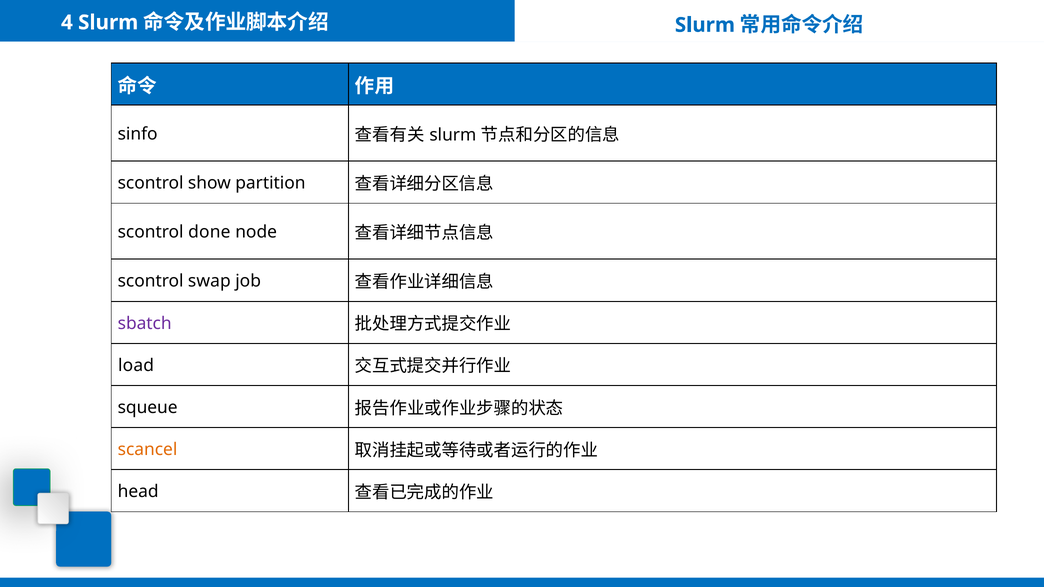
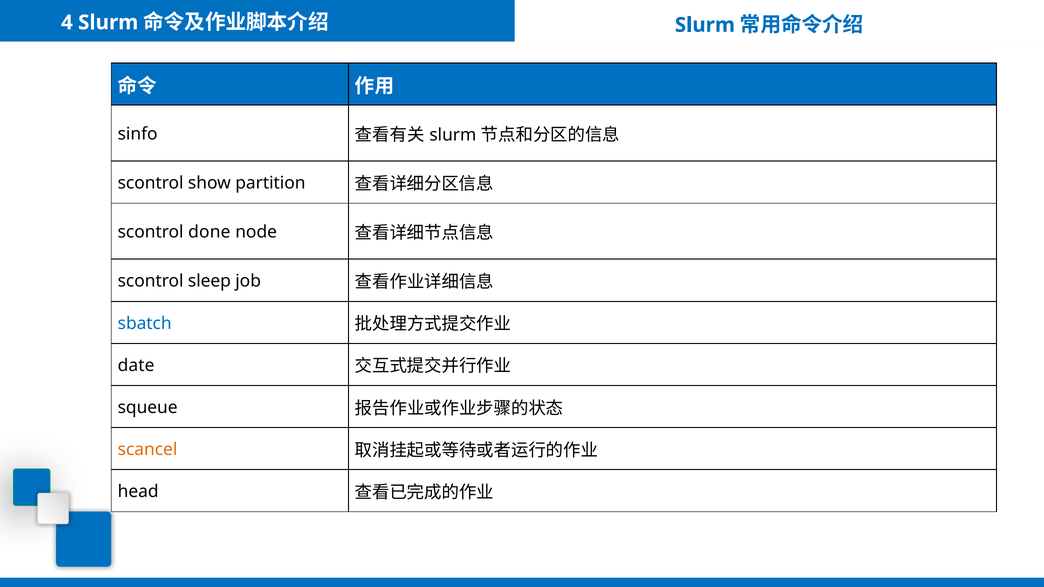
swap: swap -> sleep
sbatch colour: purple -> blue
load: load -> date
